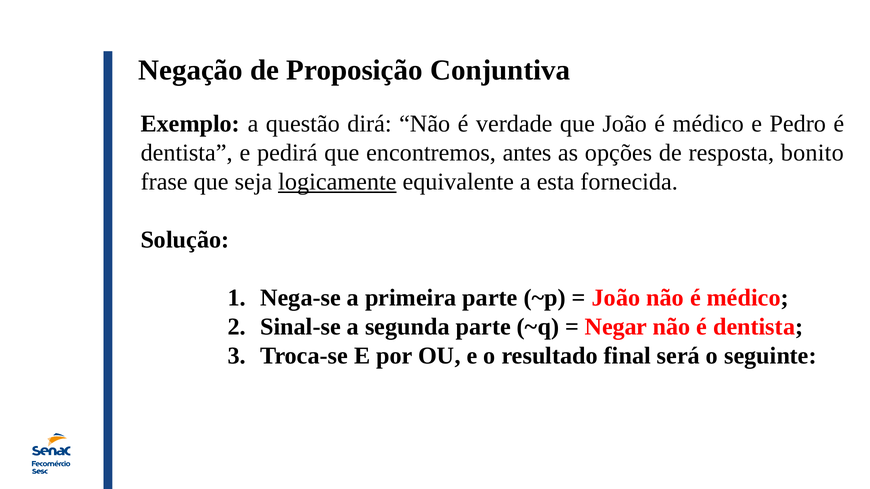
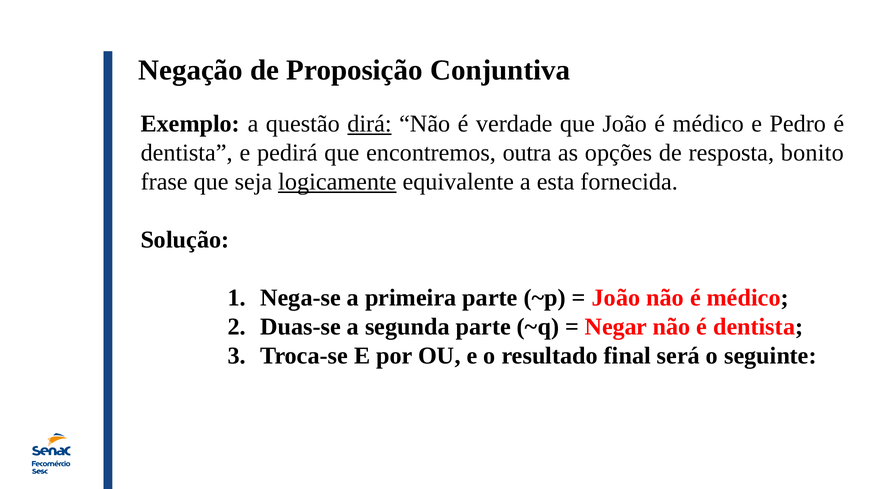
dirá underline: none -> present
antes: antes -> outra
Sinal-se: Sinal-se -> Duas-se
